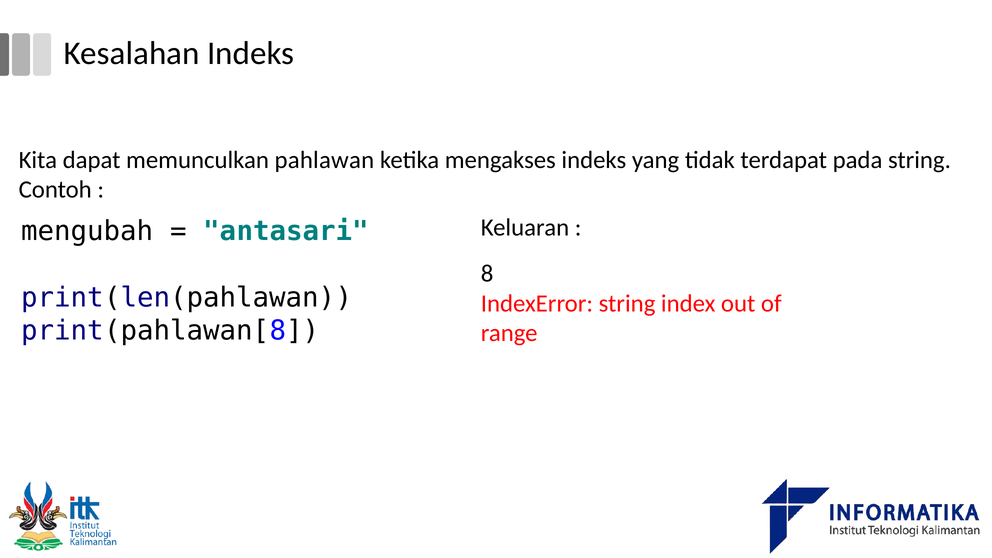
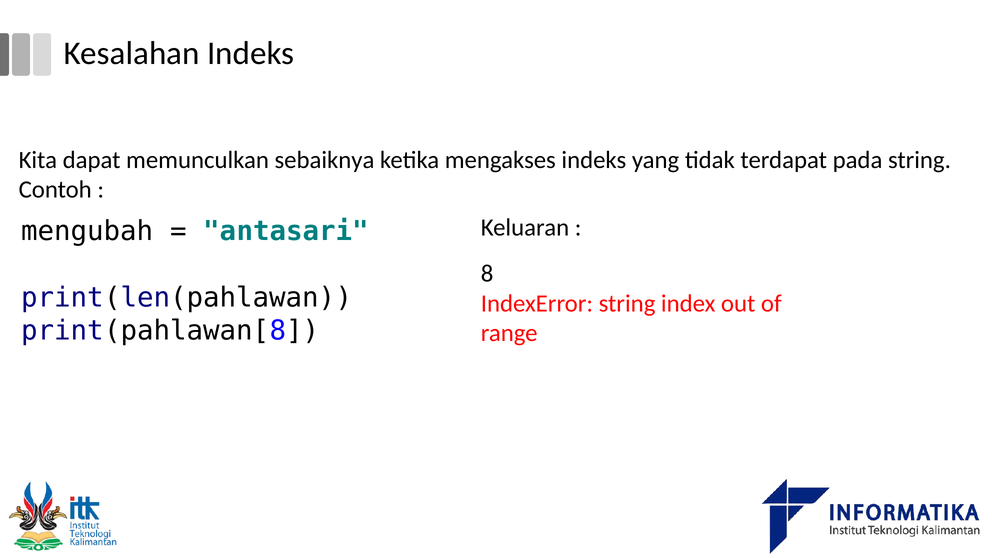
pahlawan: pahlawan -> sebaiknya
